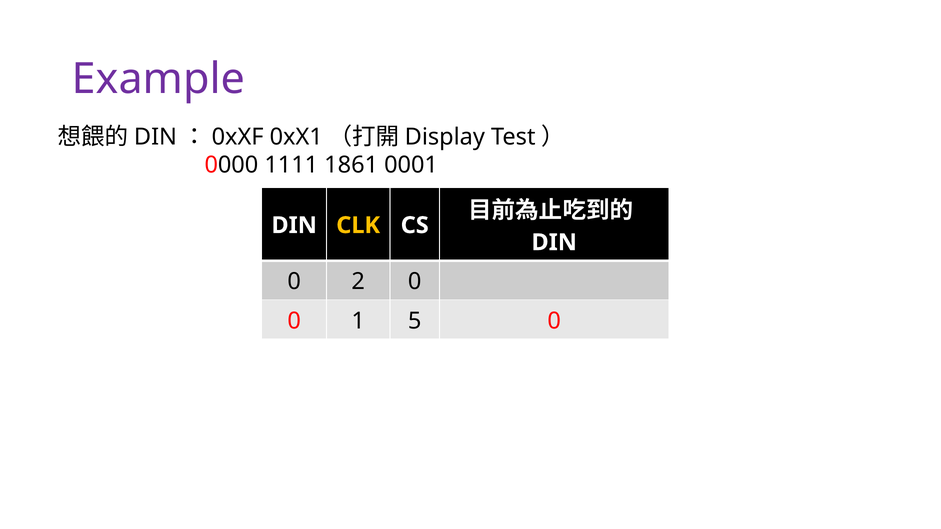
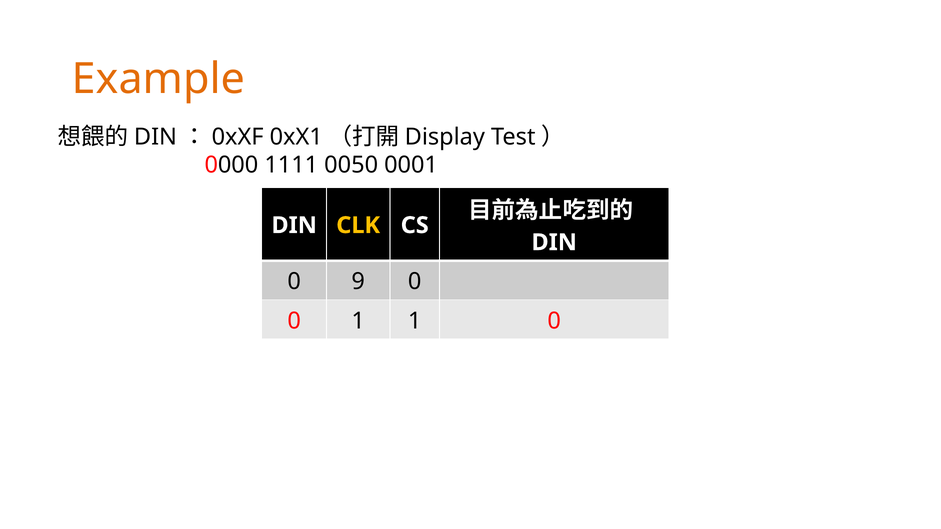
Example colour: purple -> orange
1861: 1861 -> 0050
2: 2 -> 9
1 5: 5 -> 1
